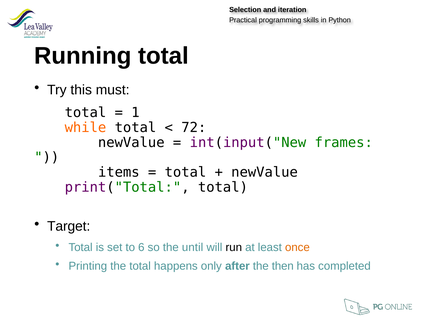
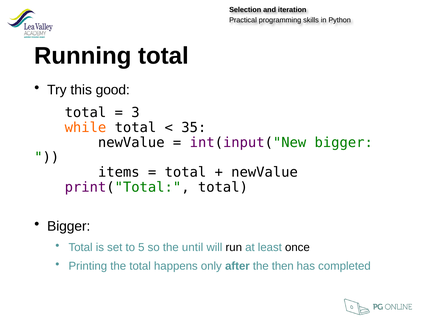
must: must -> good
1: 1 -> 3
72: 72 -> 35
int(input("New frames: frames -> bigger
Target at (69, 226): Target -> Bigger
6: 6 -> 5
once colour: orange -> black
